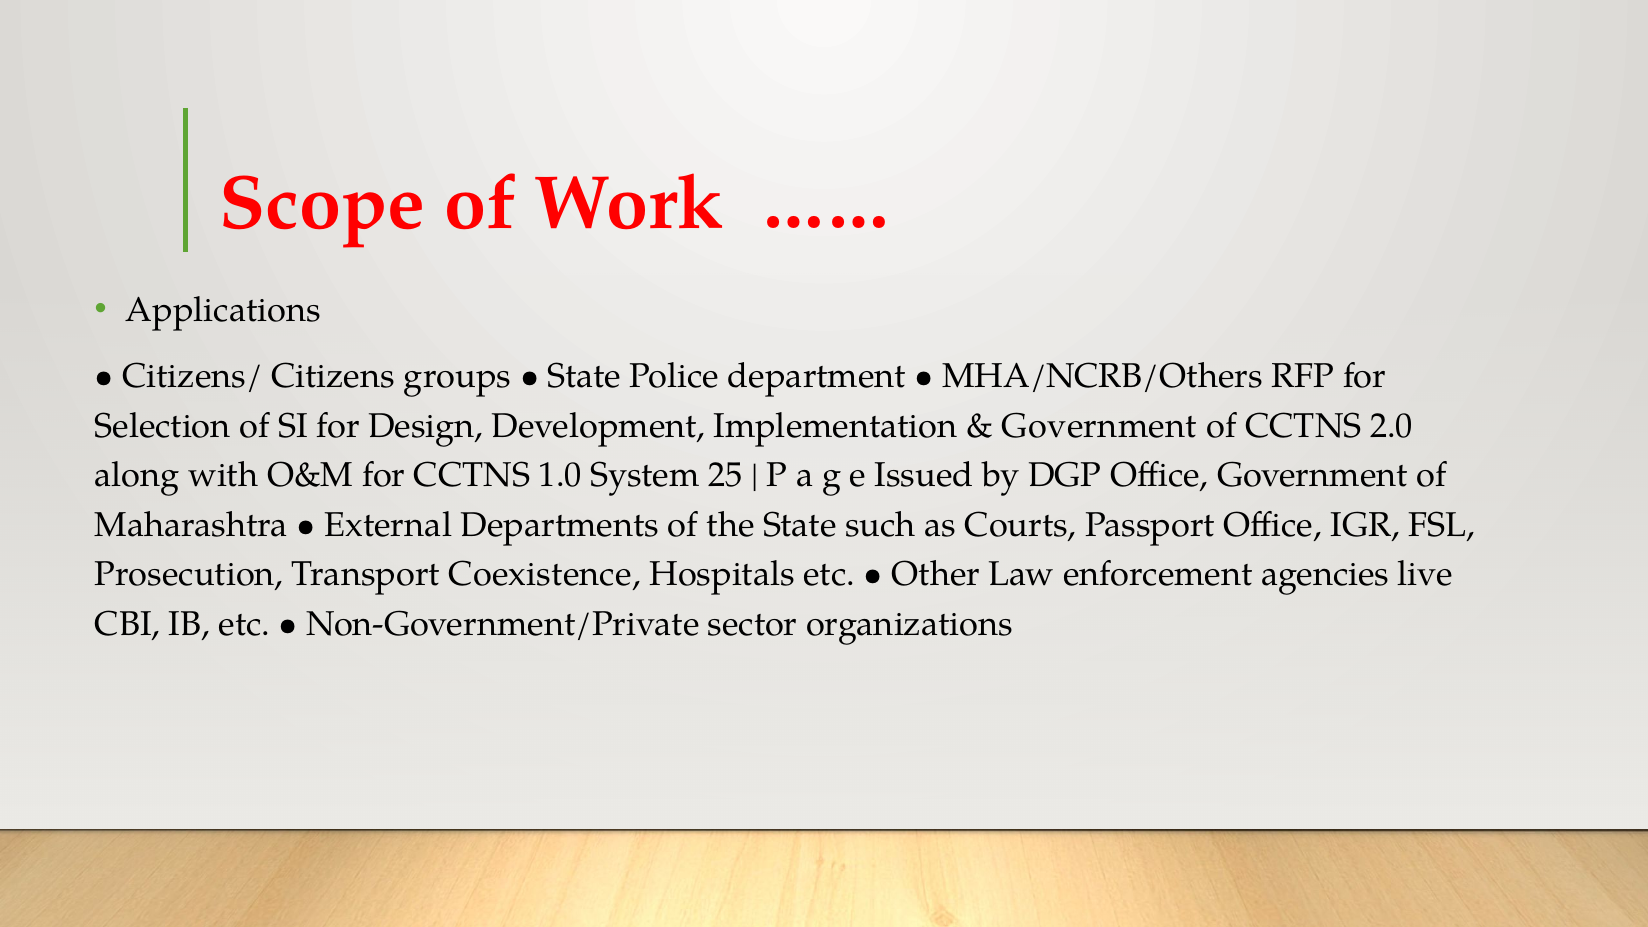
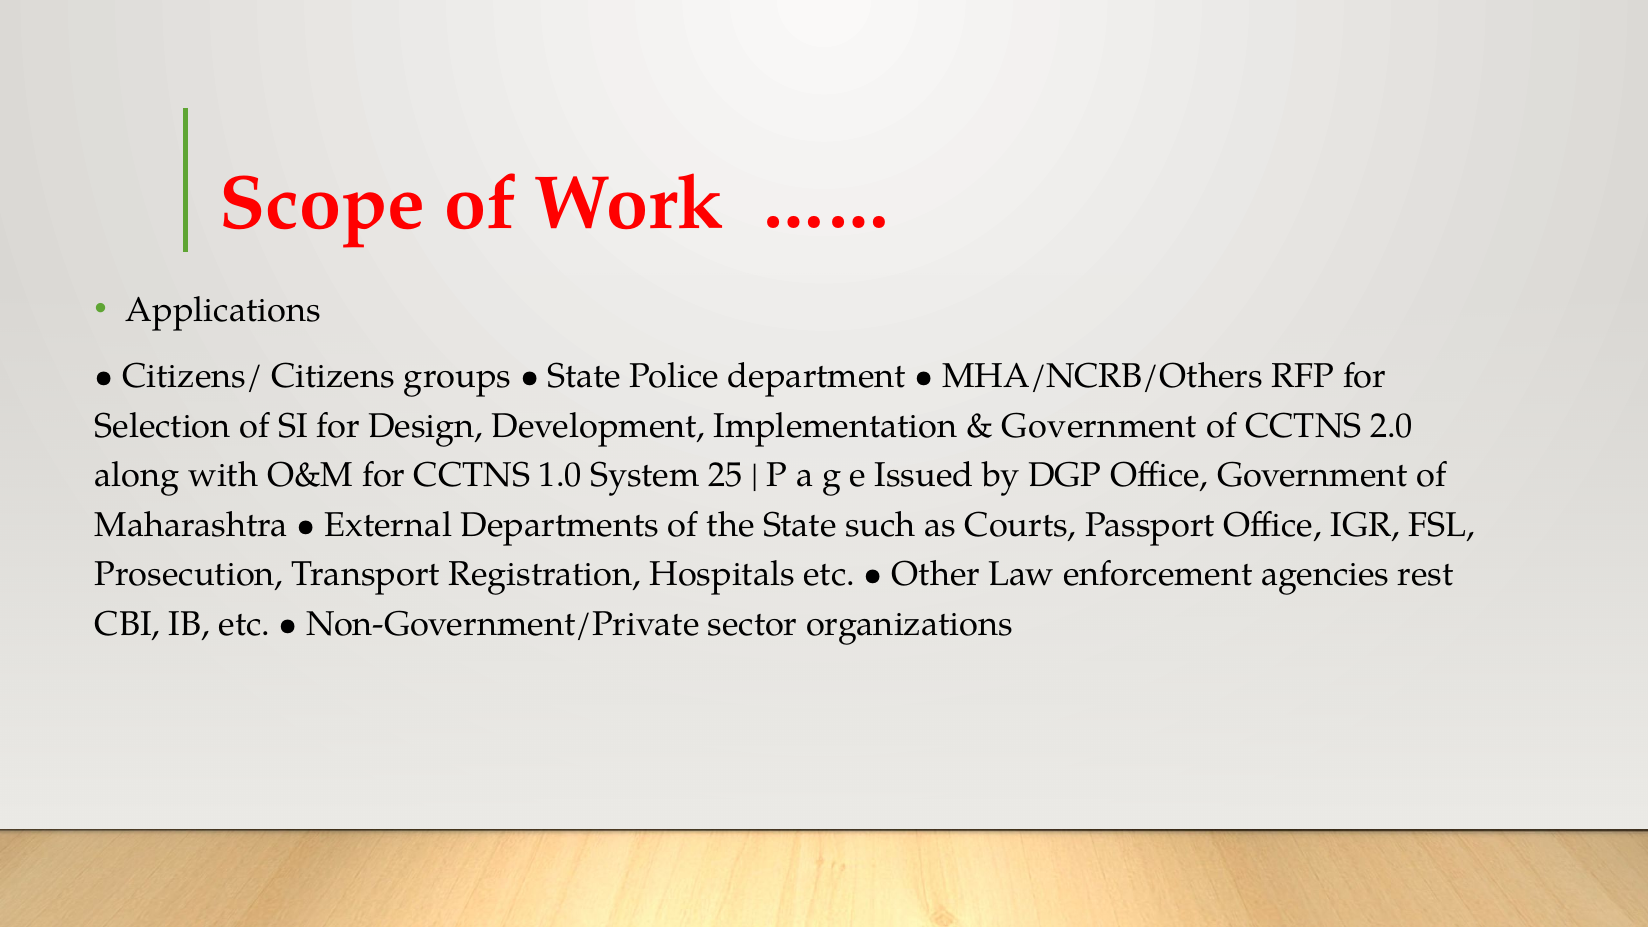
Coexistence: Coexistence -> Registration
live: live -> rest
